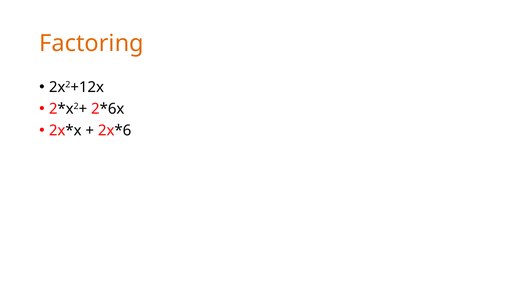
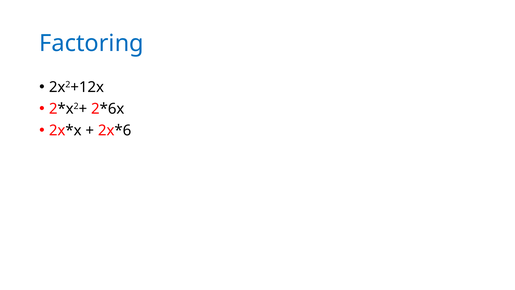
Factoring colour: orange -> blue
